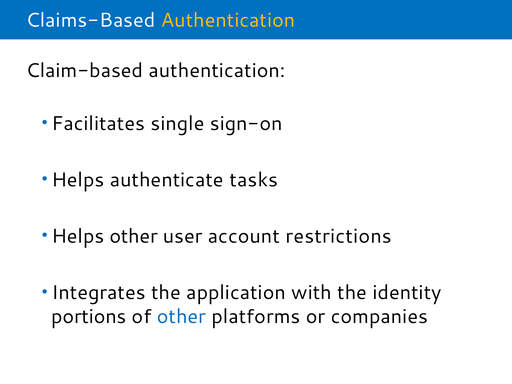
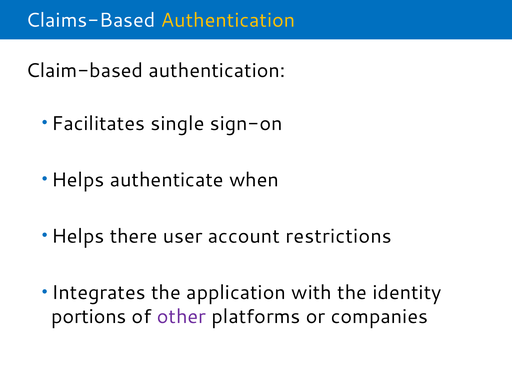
tasks: tasks -> when
Helps other: other -> there
other at (181, 316) colour: blue -> purple
